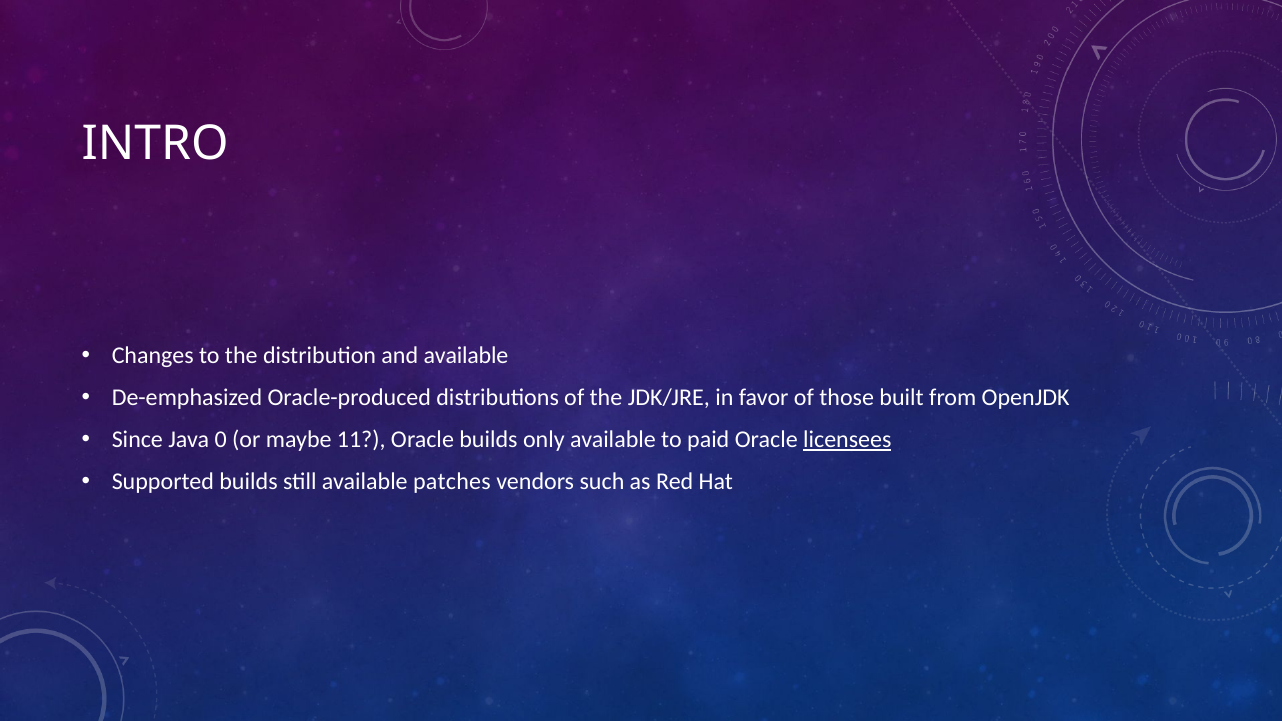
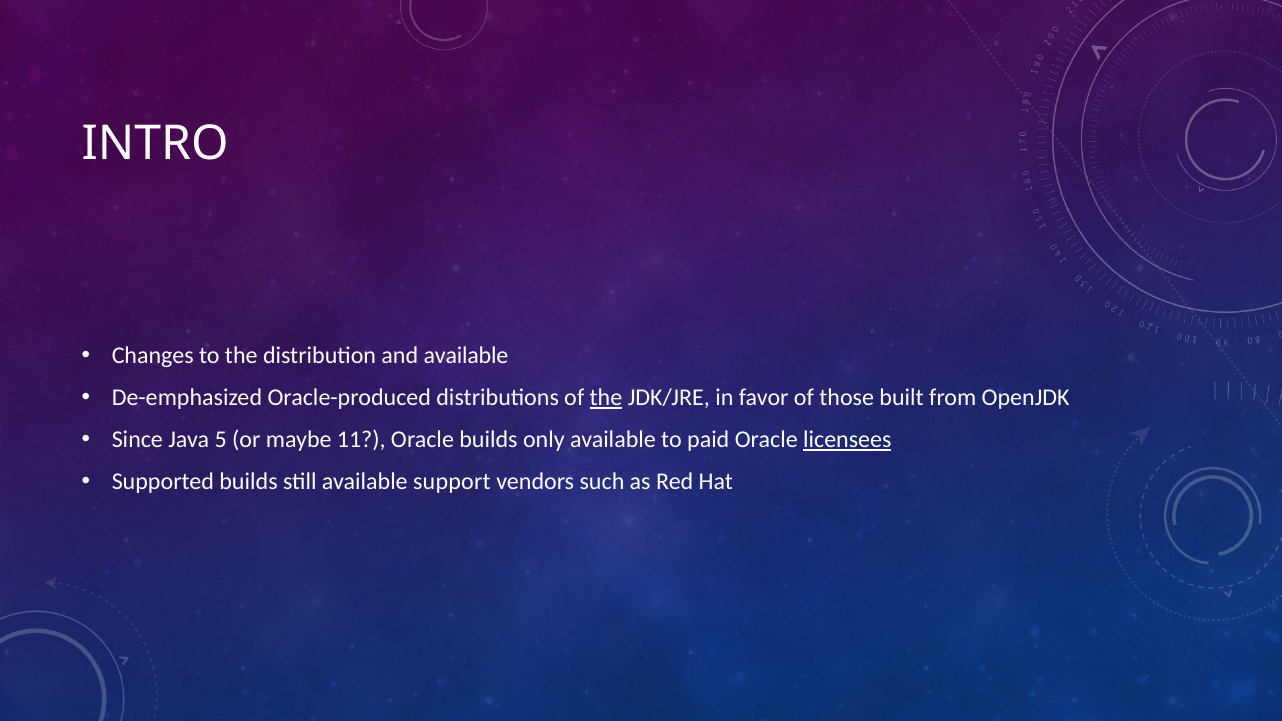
the at (606, 398) underline: none -> present
0: 0 -> 5
patches: patches -> support
